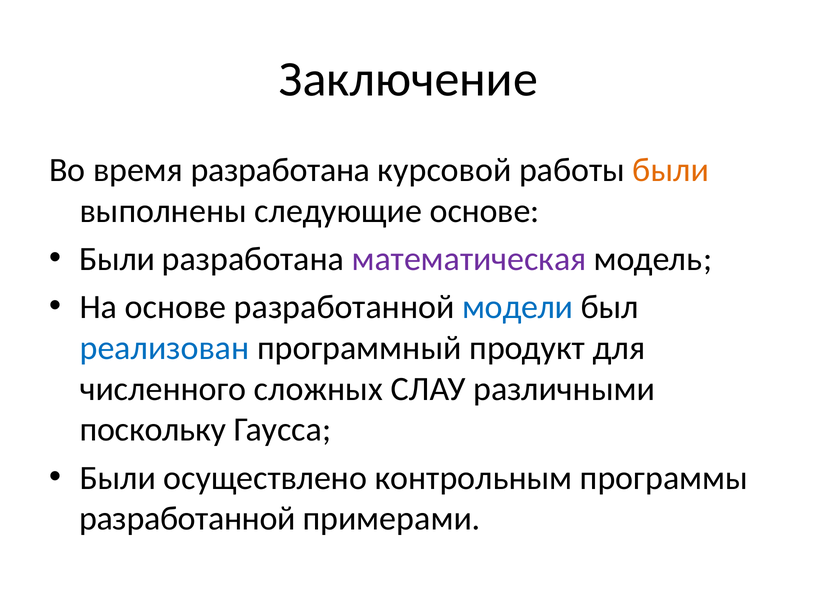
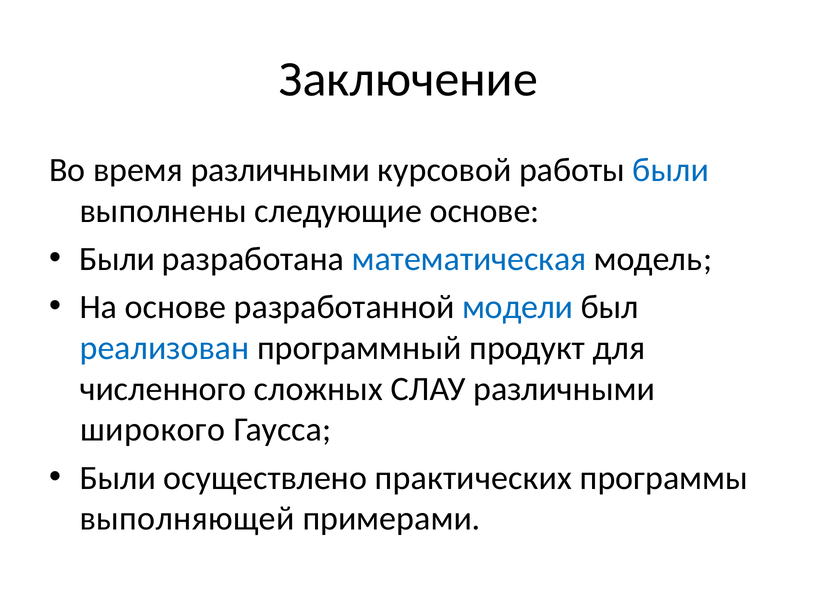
время разработана: разработана -> различными
были at (671, 170) colour: orange -> blue
математическая colour: purple -> blue
поскольку: поскольку -> широкого
контрольным: контрольным -> практических
разработанной at (187, 518): разработанной -> выполняющей
